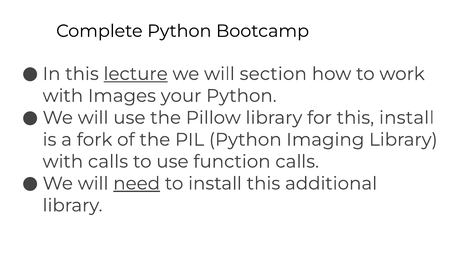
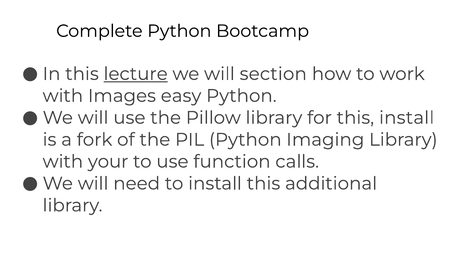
your: your -> easy
with calls: calls -> your
need underline: present -> none
